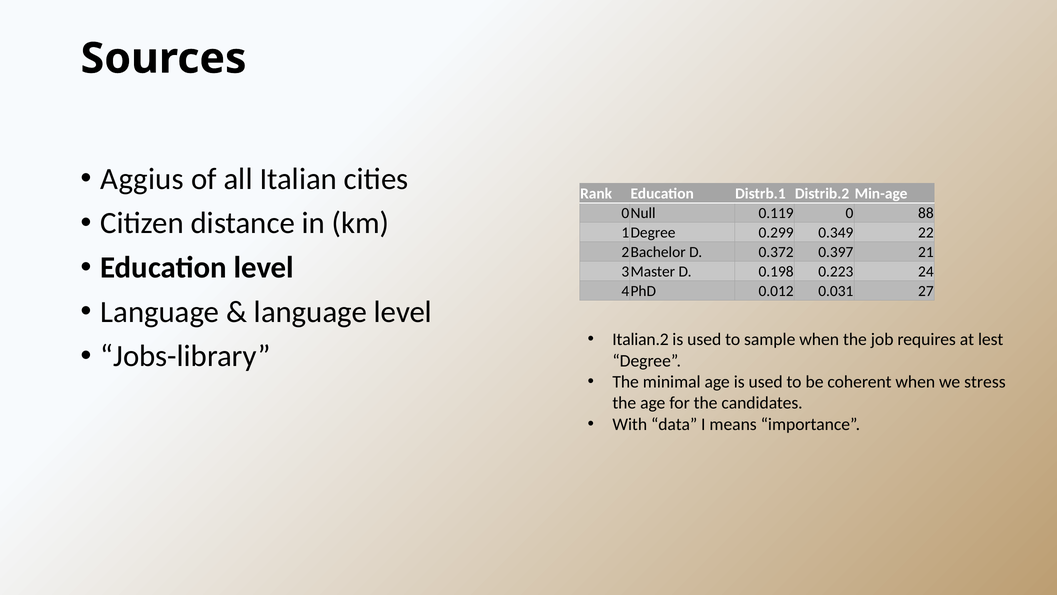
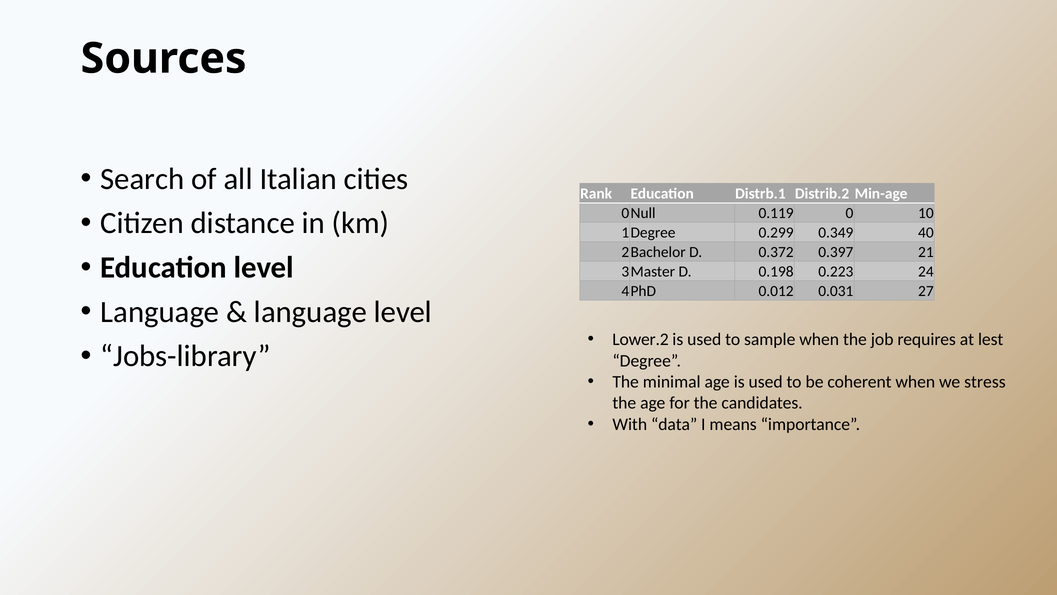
Aggius: Aggius -> Search
88: 88 -> 10
22: 22 -> 40
Italian.2: Italian.2 -> Lower.2
